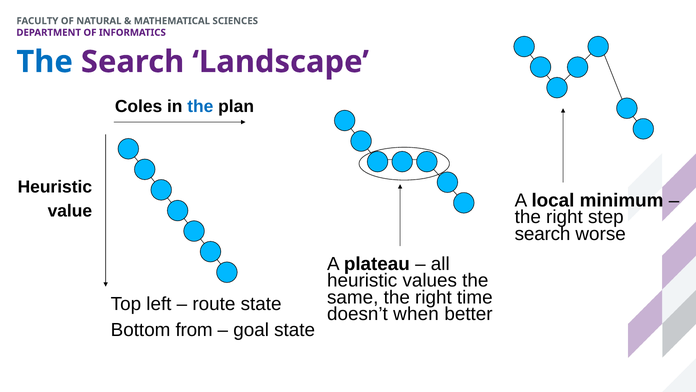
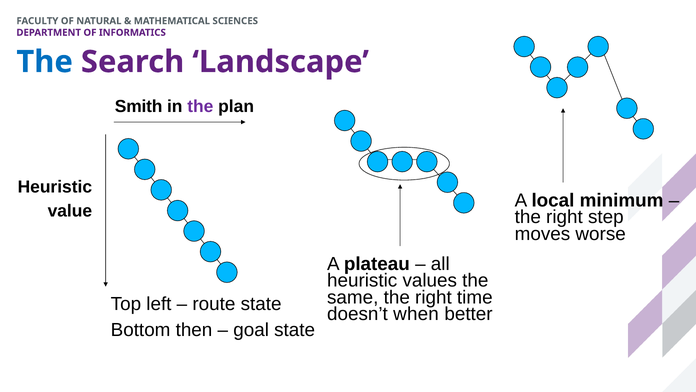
Coles: Coles -> Smith
the at (200, 106) colour: blue -> purple
search at (543, 234): search -> moves
from: from -> then
